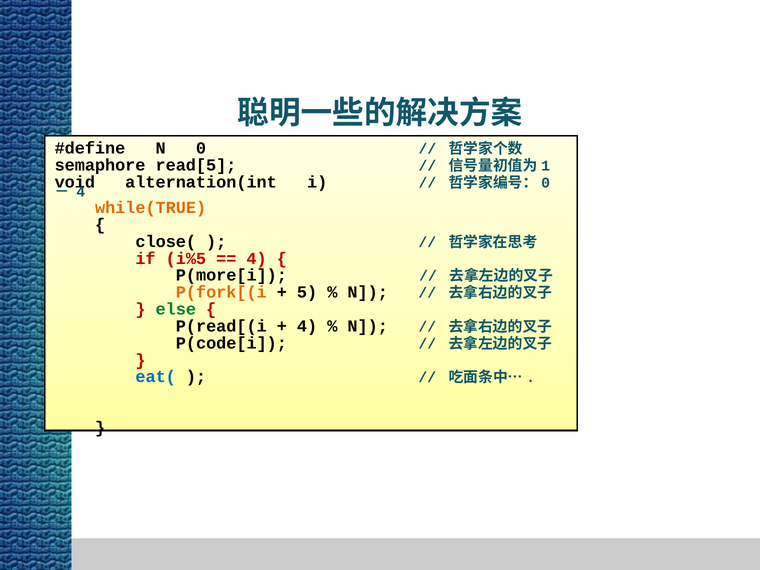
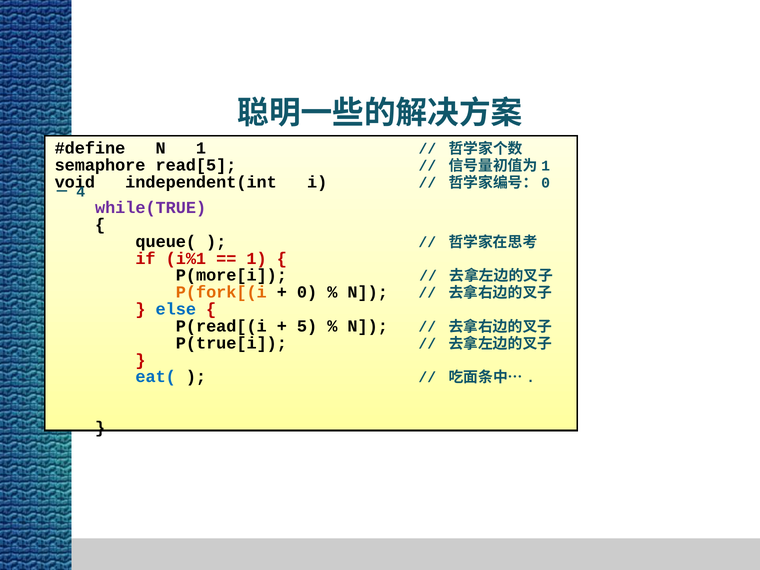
N 0: 0 -> 1
alternation(int: alternation(int -> independent(int
while(TRUE colour: orange -> purple
close(: close( -> queue(
i%5: i%5 -> i%1
4 at (257, 259): 4 -> 1
5: 5 -> 0
else colour: green -> blue
4 at (307, 326): 4 -> 5
P(code[i: P(code[i -> P(true[i
